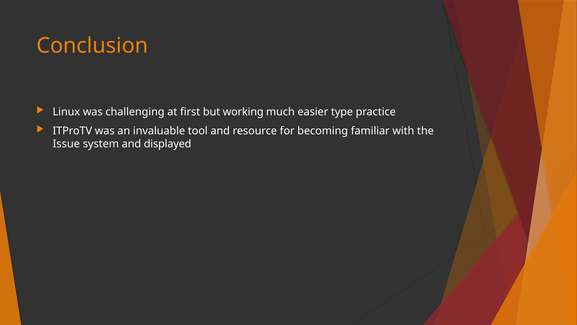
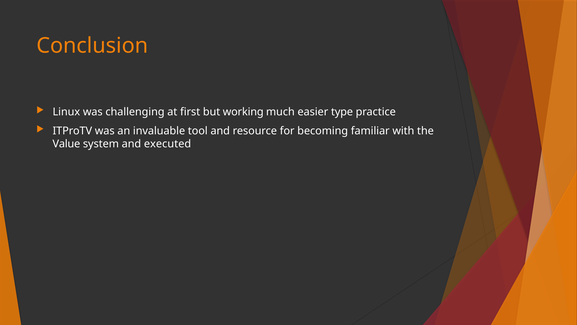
Issue: Issue -> Value
displayed: displayed -> executed
